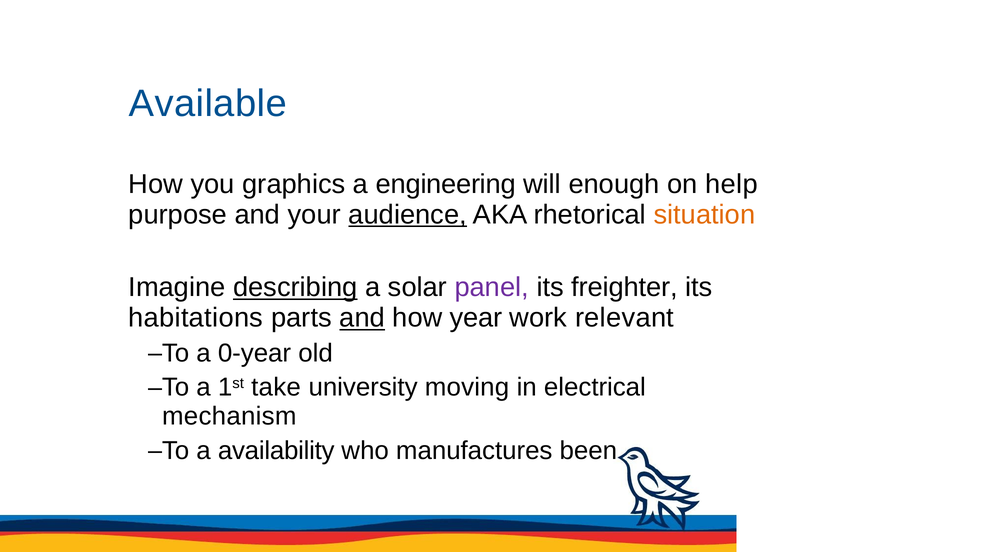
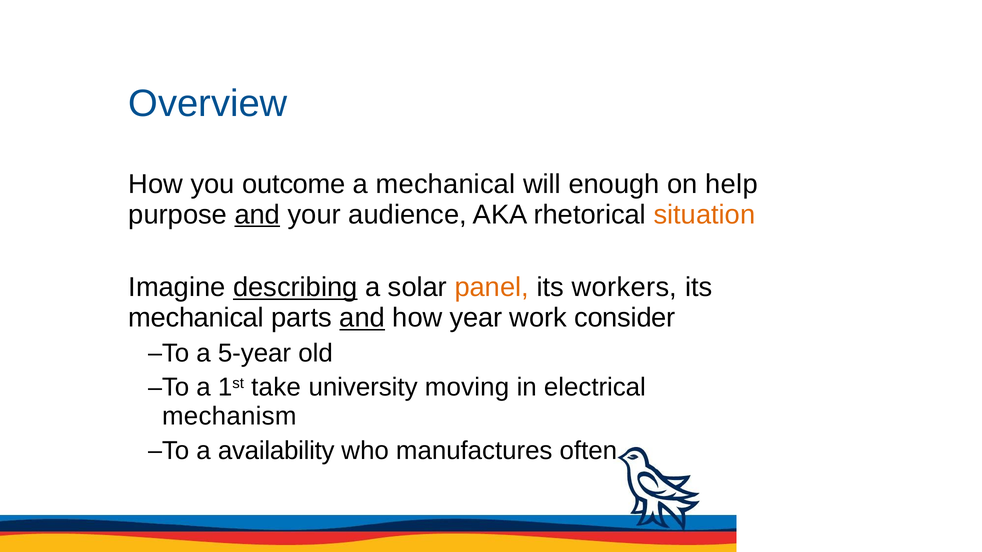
Available: Available -> Overview
graphics: graphics -> outcome
a engineering: engineering -> mechanical
and at (257, 215) underline: none -> present
audience underline: present -> none
panel colour: purple -> orange
freighter: freighter -> workers
habitations at (196, 318): habitations -> mechanical
relevant: relevant -> consider
0-year: 0-year -> 5-year
been: been -> often
